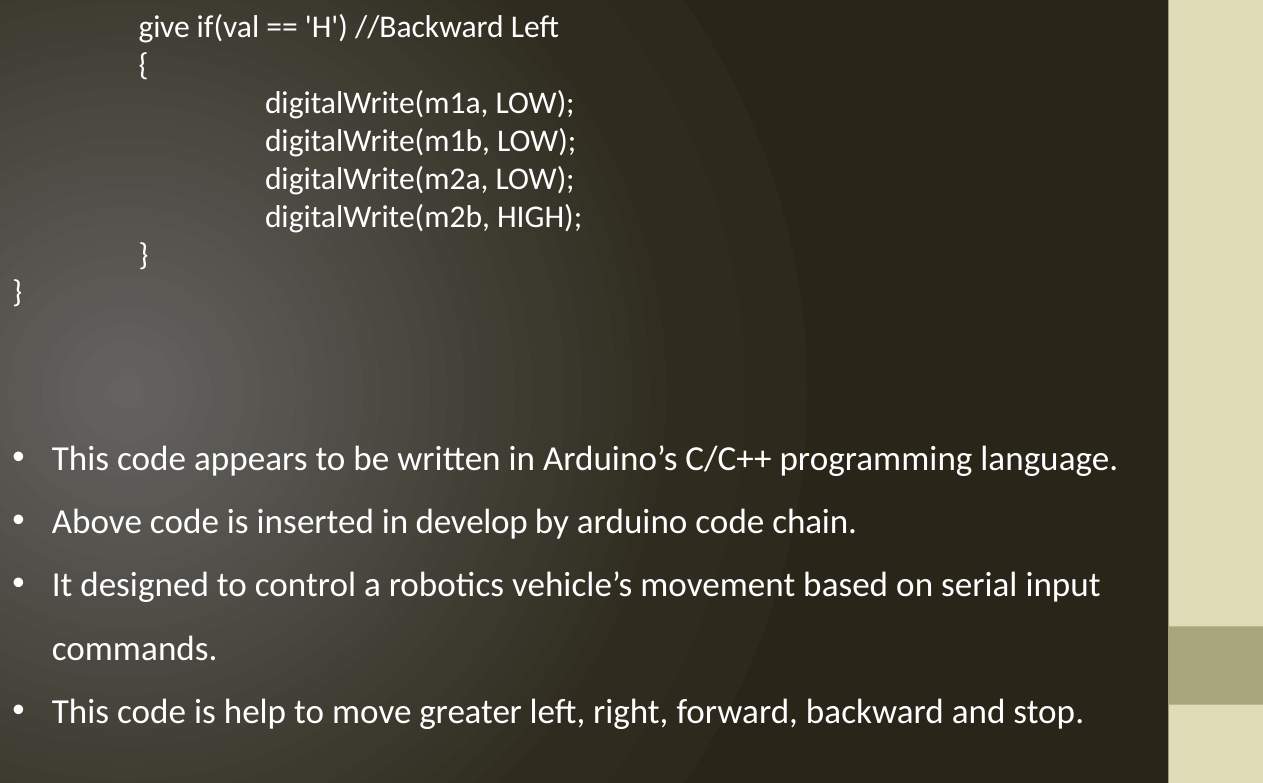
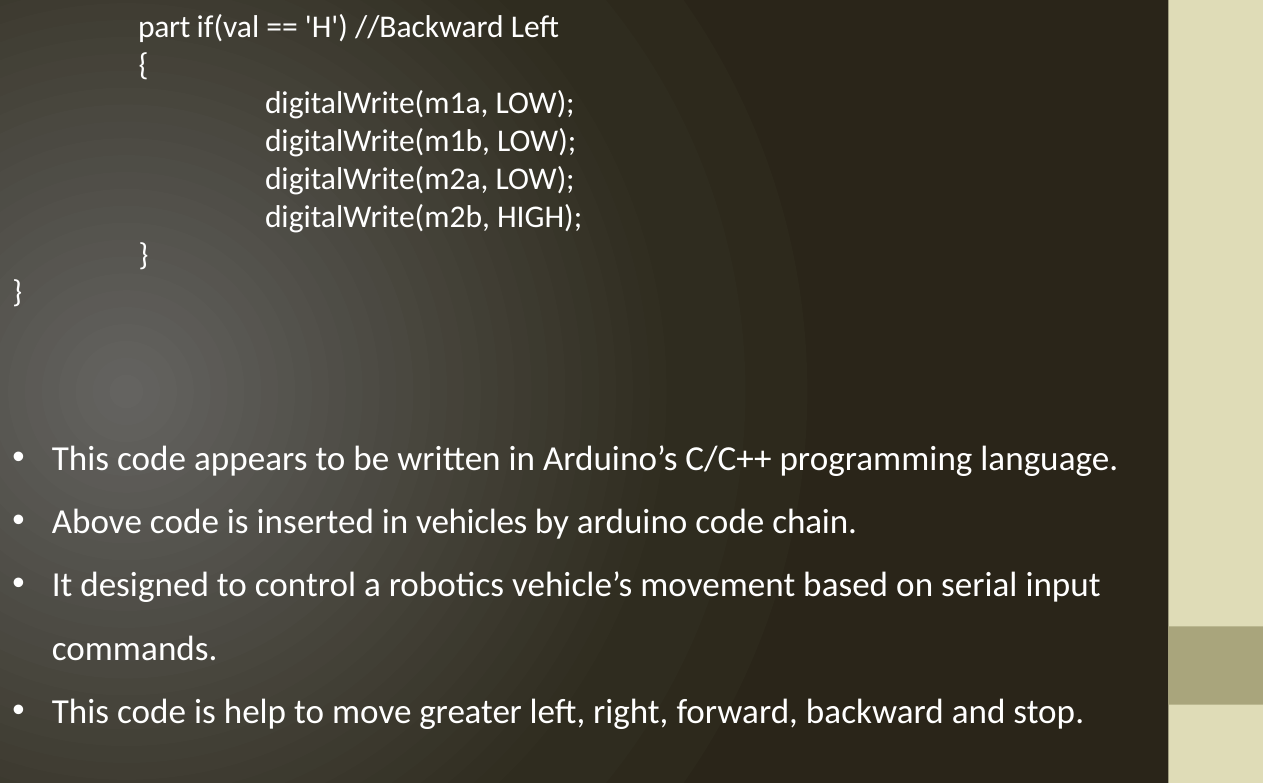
give: give -> part
develop: develop -> vehicles
